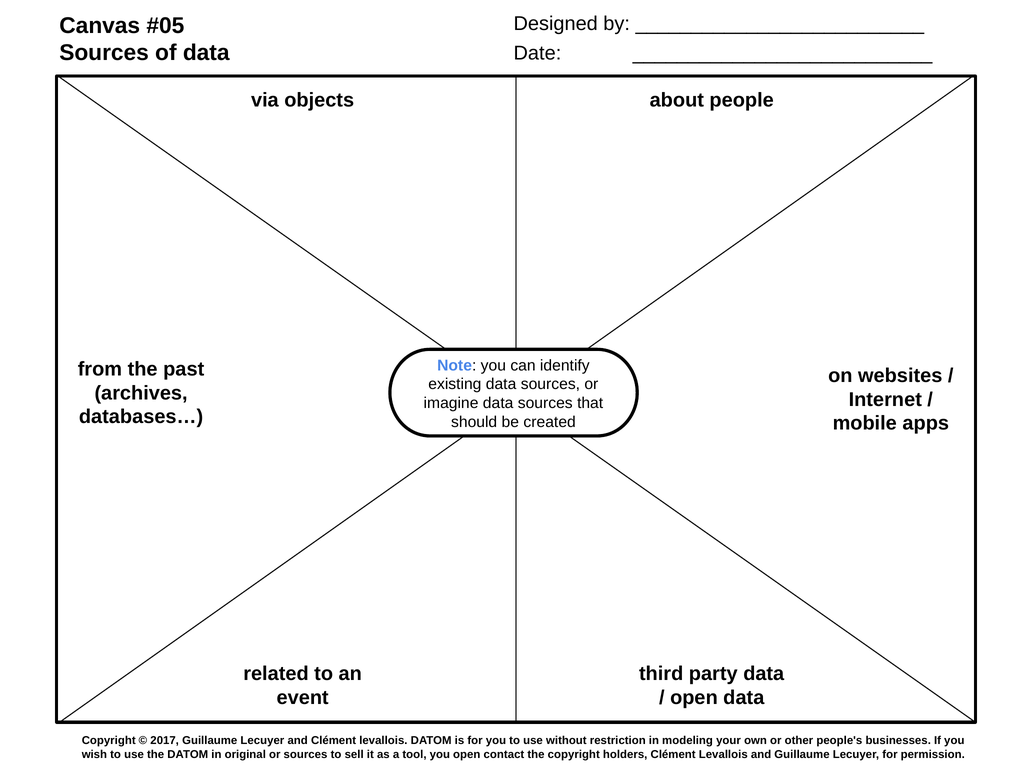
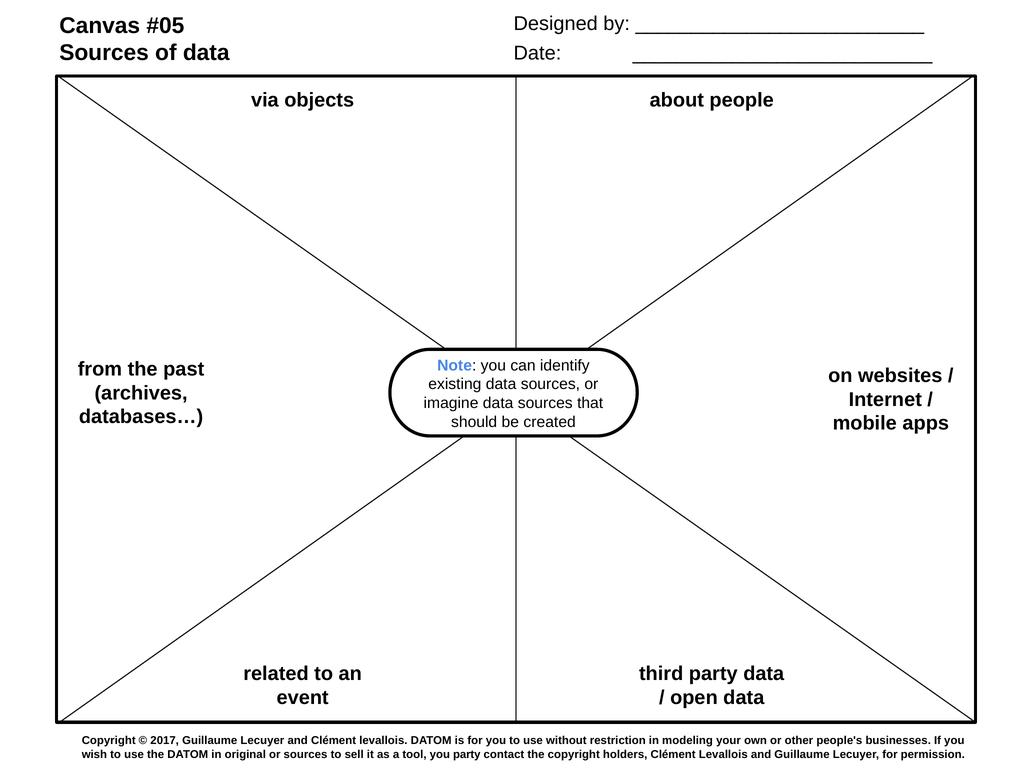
you open: open -> party
